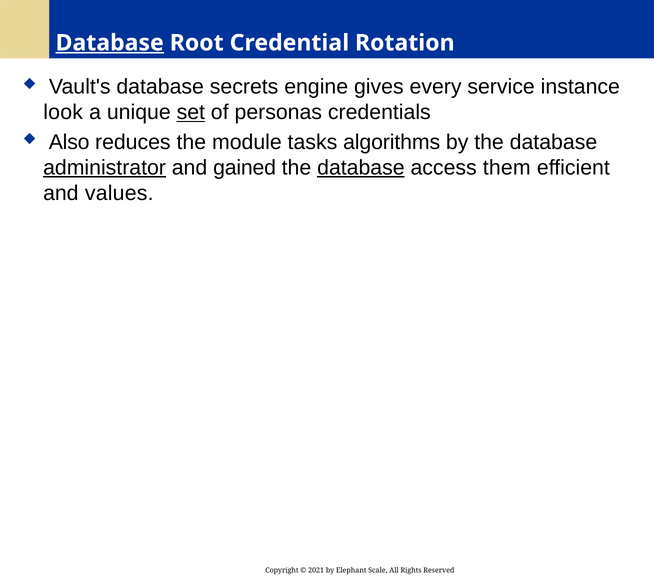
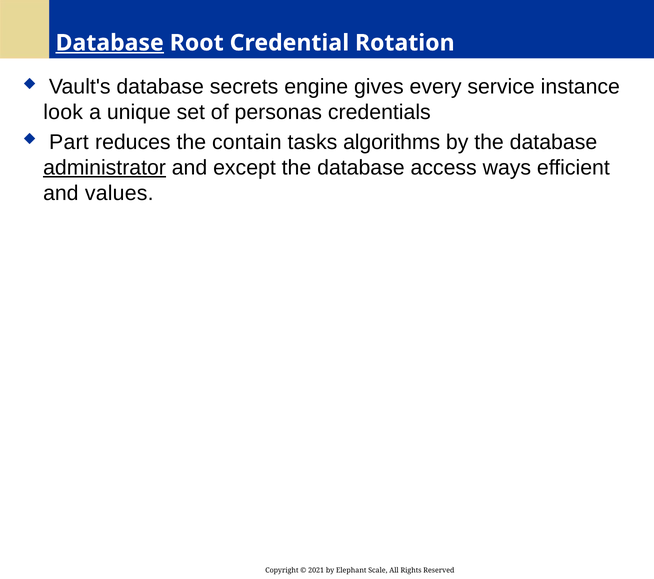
set underline: present -> none
Also: Also -> Part
module: module -> contain
gained: gained -> except
database at (361, 168) underline: present -> none
them: them -> ways
